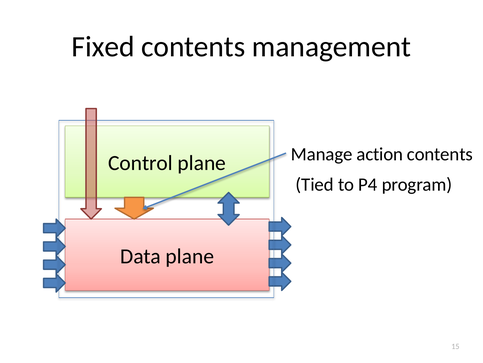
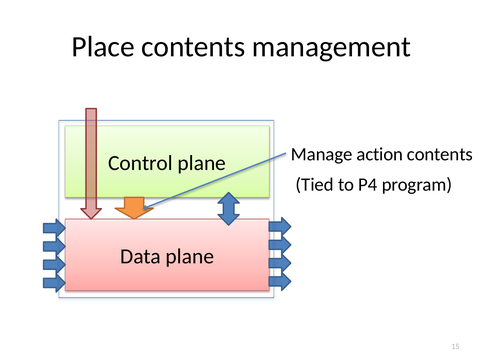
Fixed: Fixed -> Place
